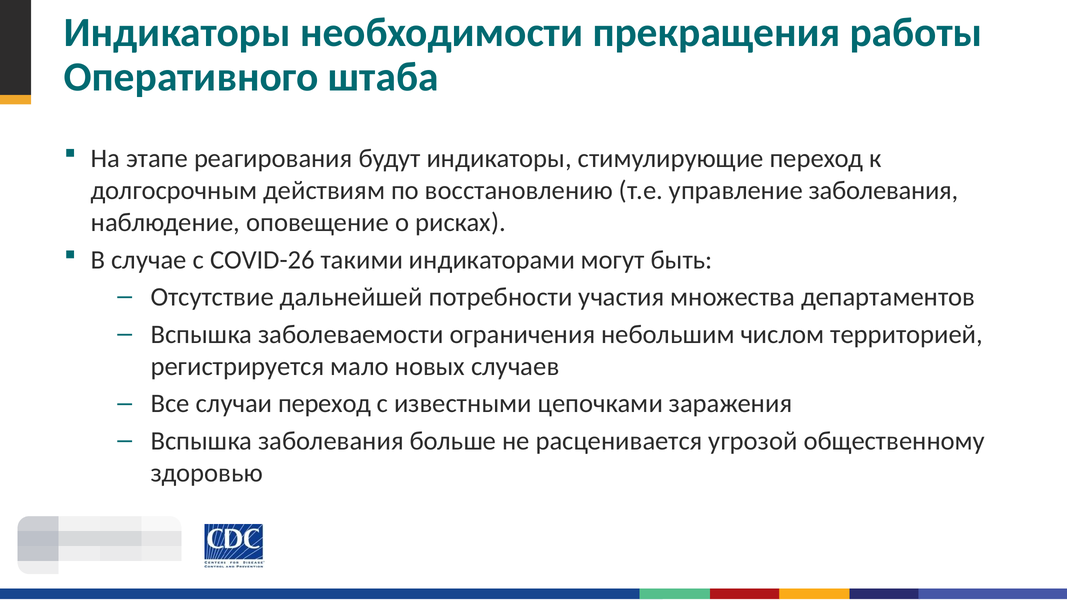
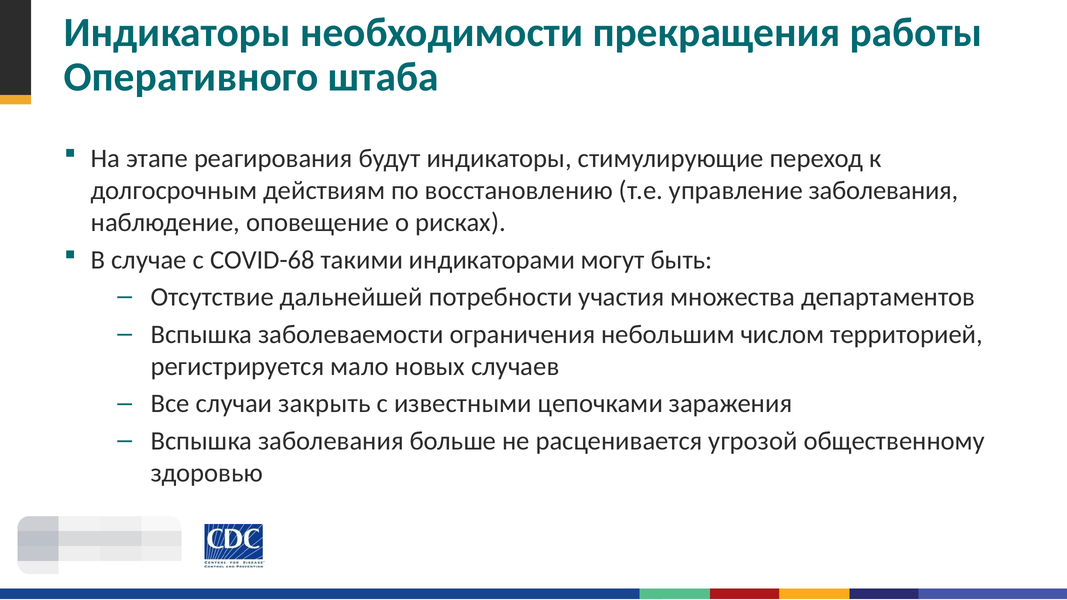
COVID-26: COVID-26 -> COVID-68
случаи переход: переход -> закрыть
